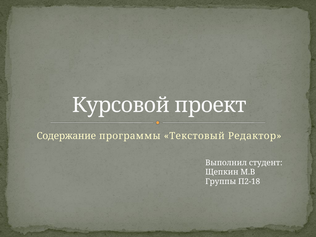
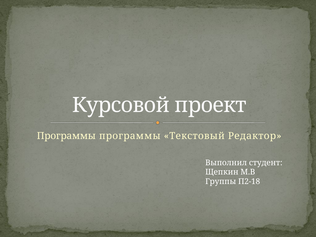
Содержание at (66, 136): Содержание -> Программы
